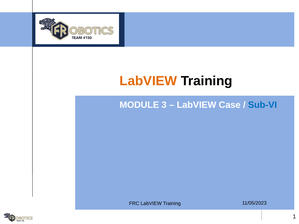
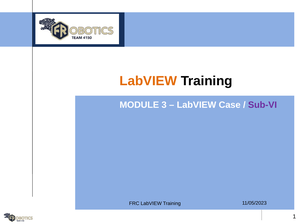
Sub-VI colour: blue -> purple
